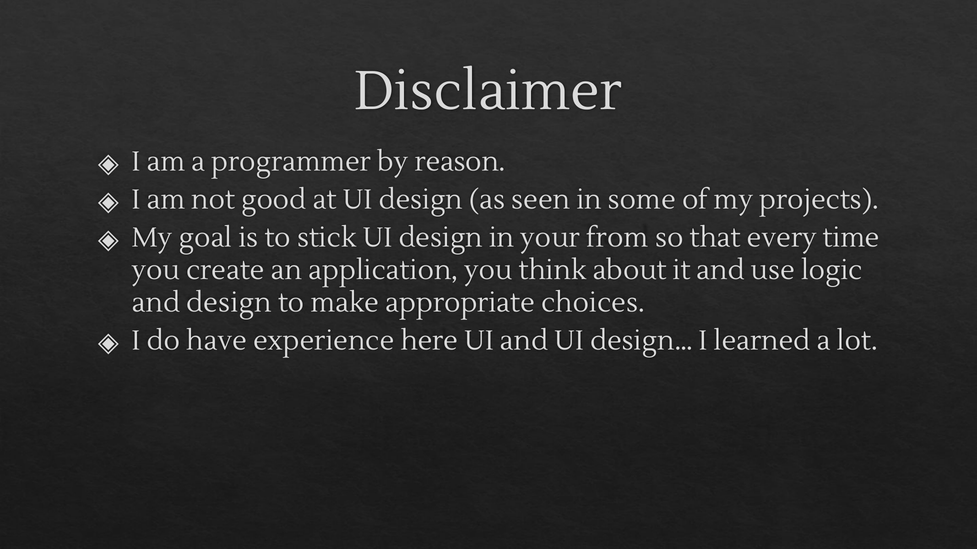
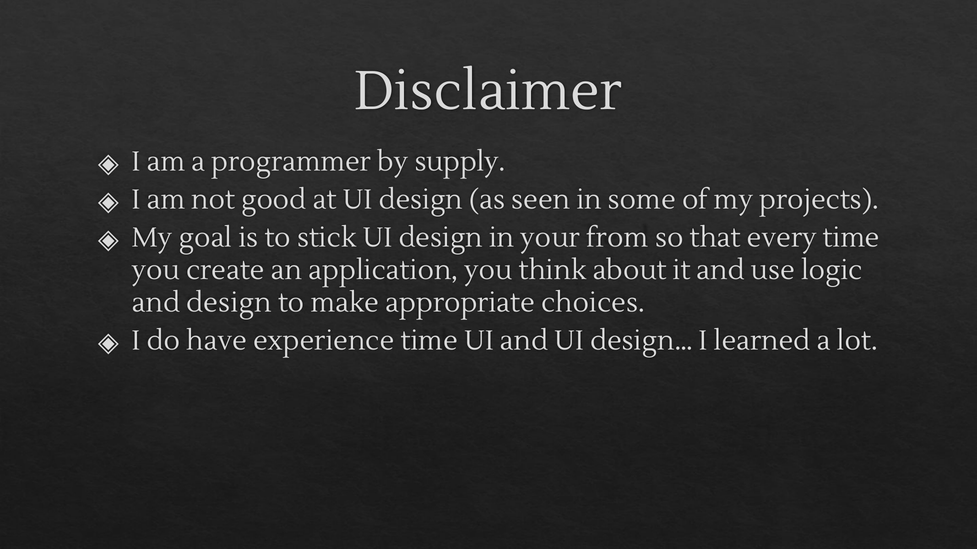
reason: reason -> supply
experience here: here -> time
